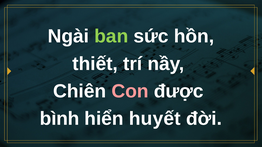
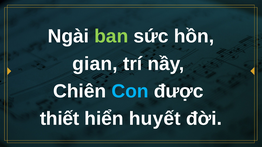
thiết: thiết -> gian
Con colour: pink -> light blue
bình: bình -> thiết
